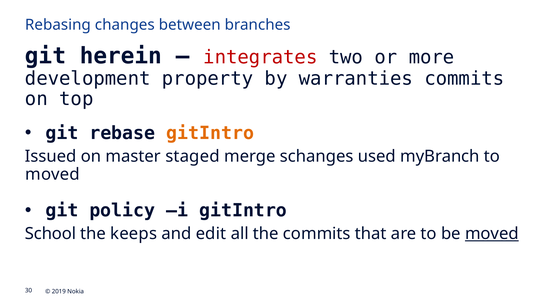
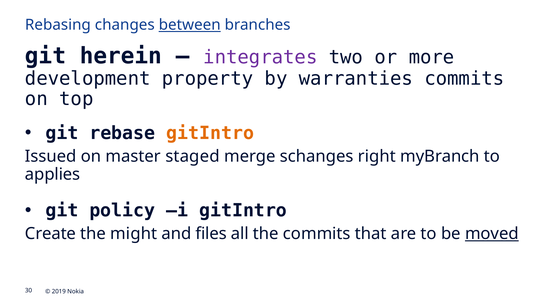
between underline: none -> present
integrates colour: red -> purple
used: used -> right
moved at (53, 175): moved -> applies
School: School -> Create
keeps: keeps -> might
edit: edit -> files
